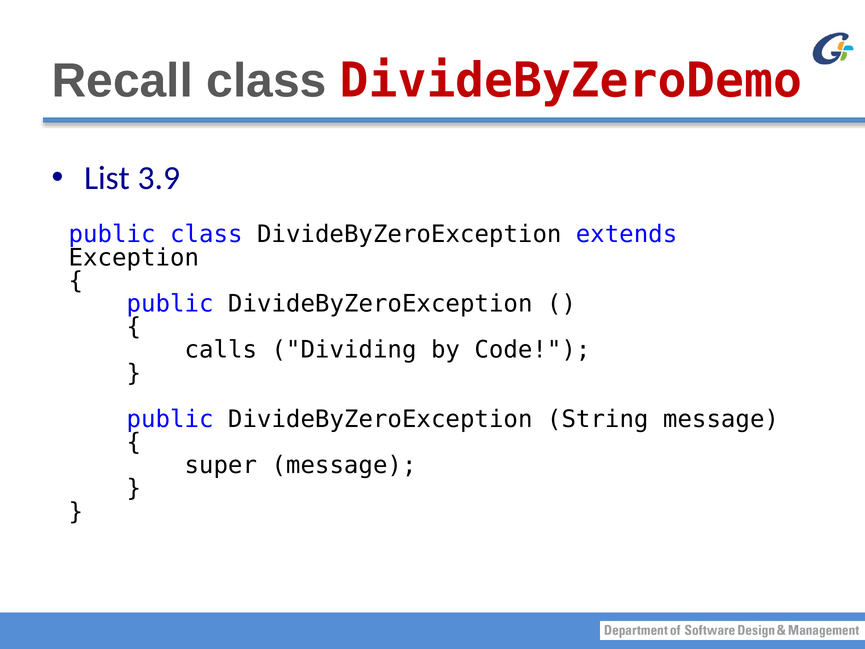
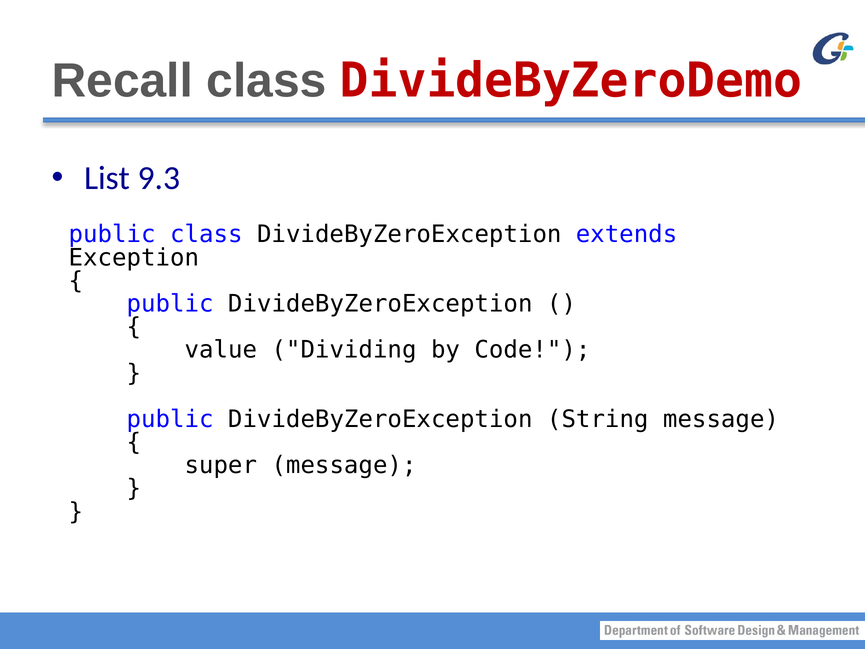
3.9: 3.9 -> 9.3
calls: calls -> value
